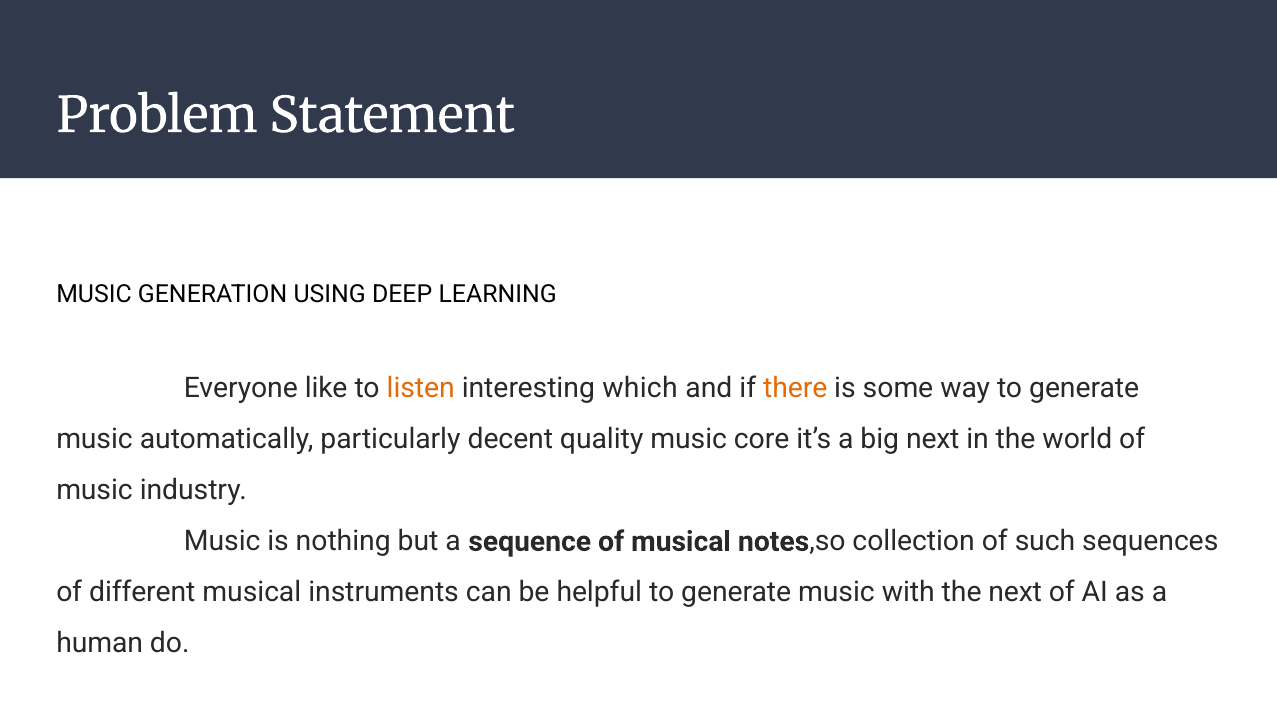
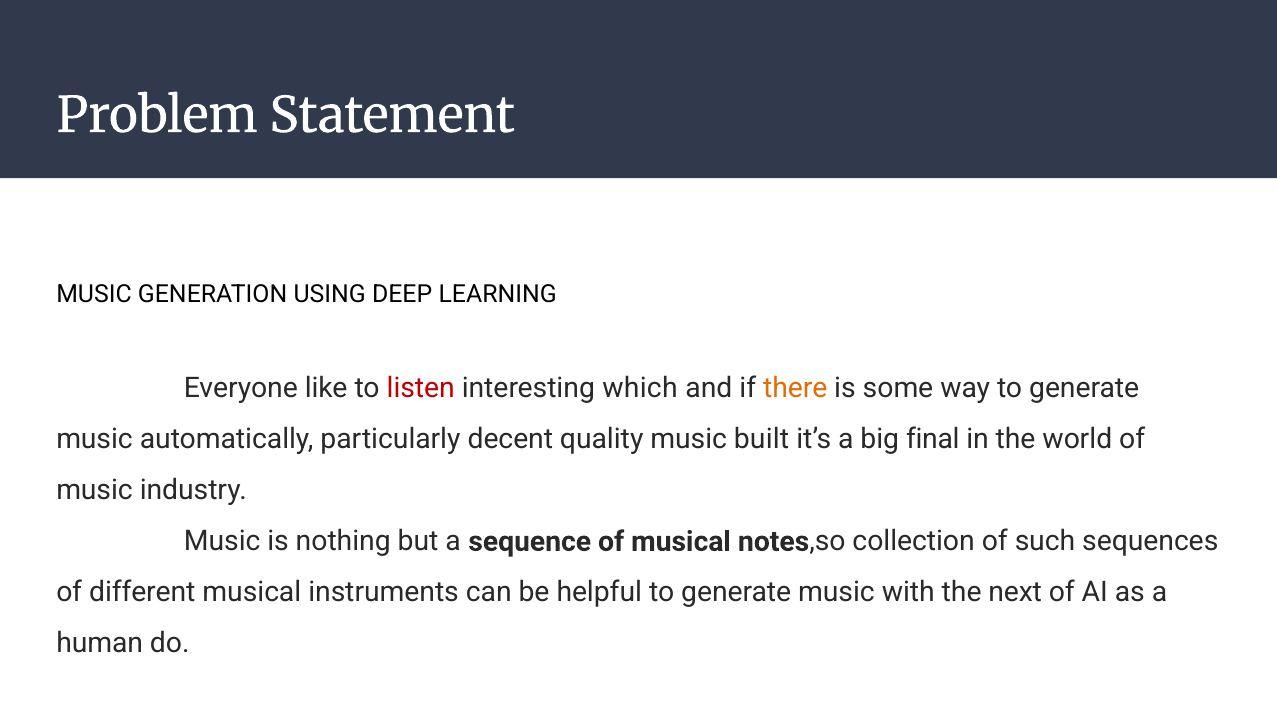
listen colour: orange -> red
core: core -> built
big next: next -> final
